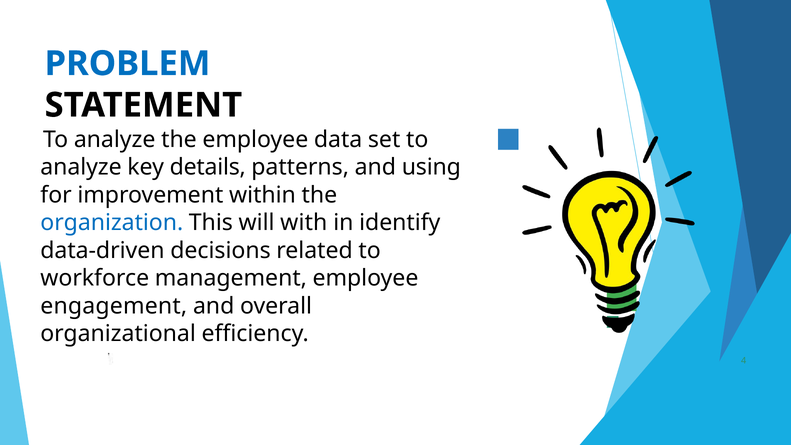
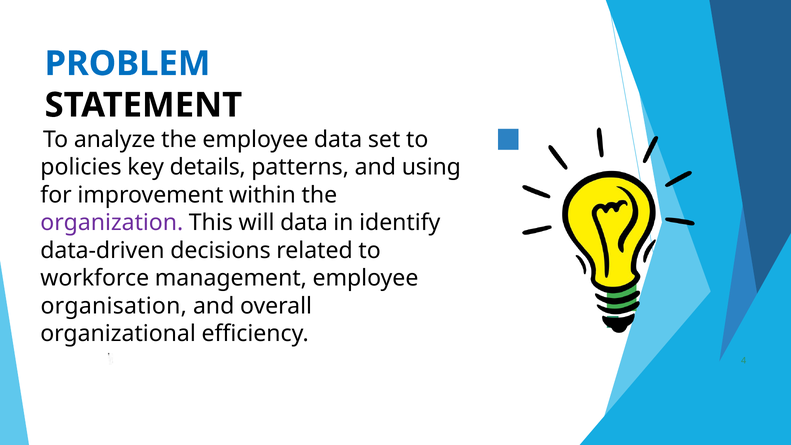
analyze at (81, 167): analyze -> policies
organization colour: blue -> purple
will with: with -> data
engagement: engagement -> organisation
